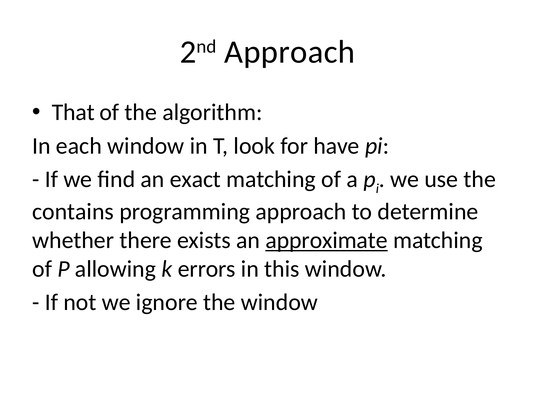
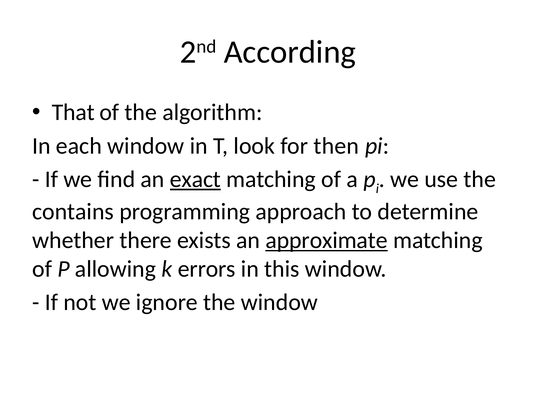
2nd Approach: Approach -> According
have: have -> then
exact underline: none -> present
